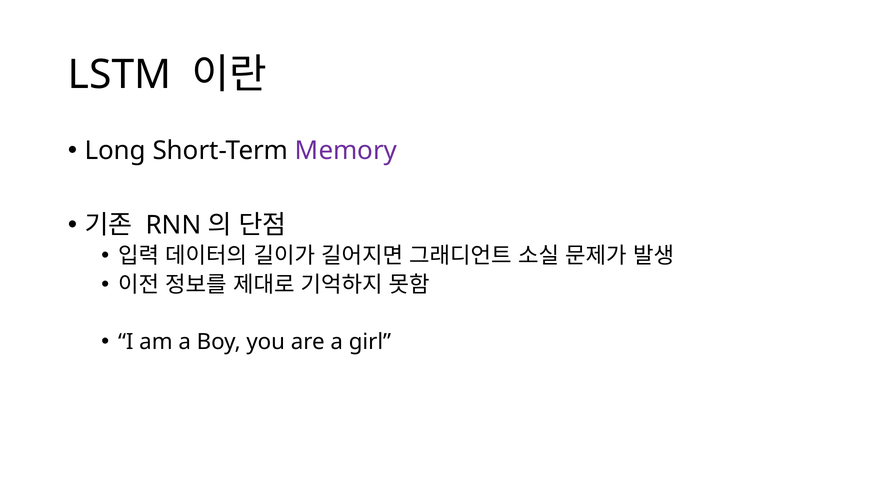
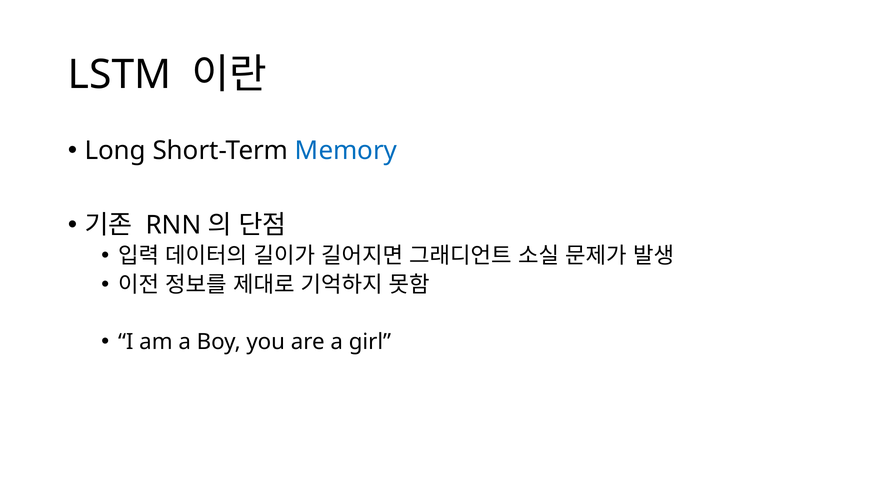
Memory colour: purple -> blue
